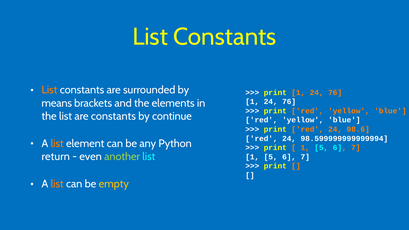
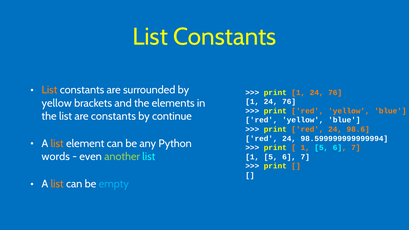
means at (57, 103): means -> yellow
return: return -> words
empty colour: yellow -> light blue
